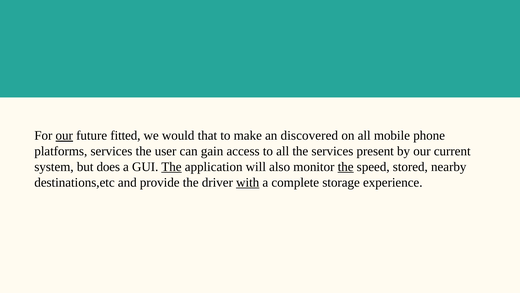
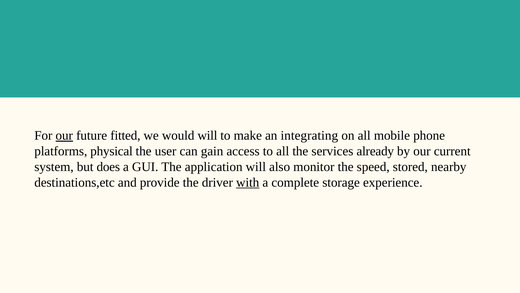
would that: that -> will
discovered: discovered -> integrating
platforms services: services -> physical
present: present -> already
The at (171, 167) underline: present -> none
the at (346, 167) underline: present -> none
